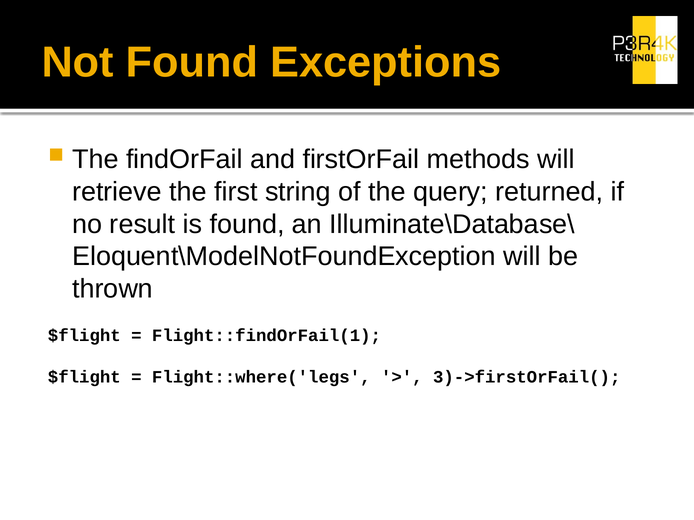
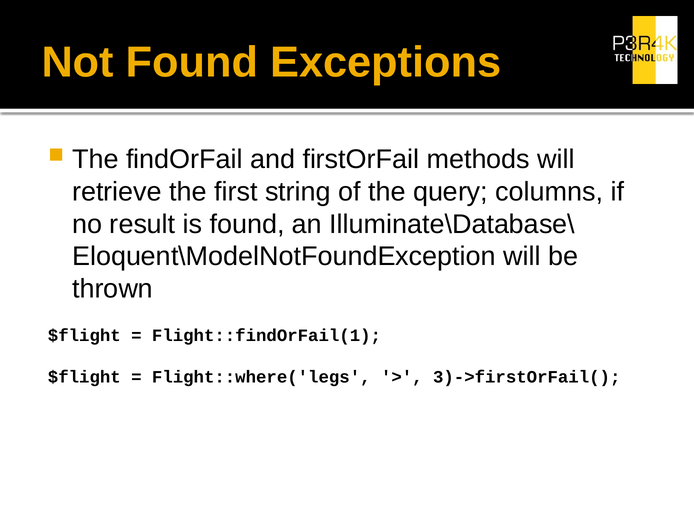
returned: returned -> columns
